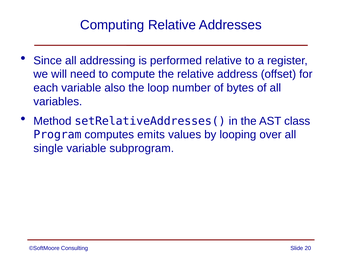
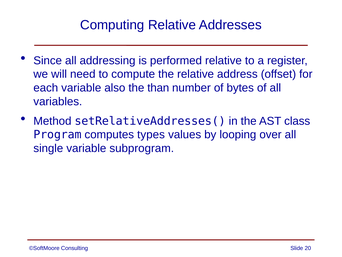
loop: loop -> than
emits: emits -> types
